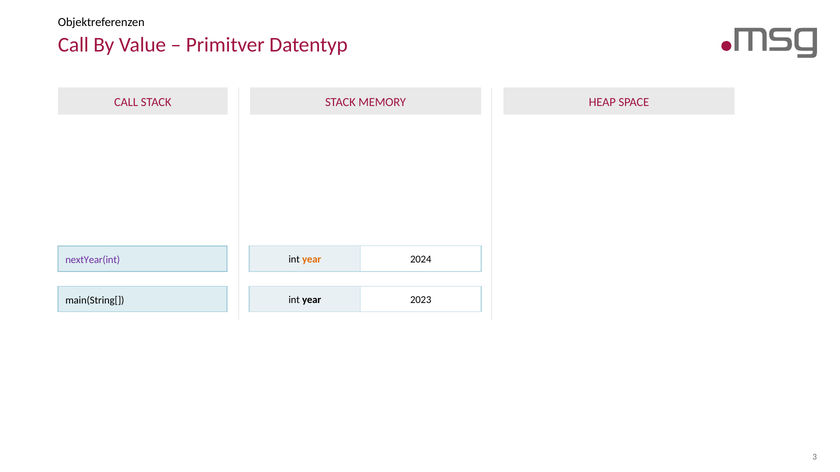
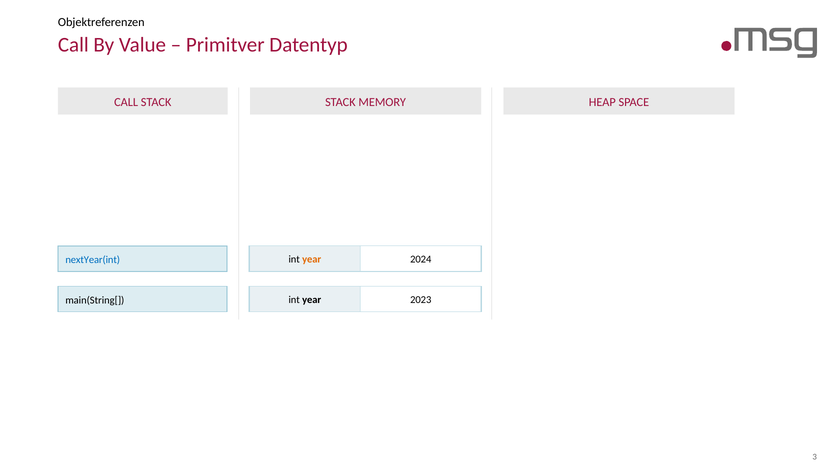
nextYear(int colour: purple -> blue
